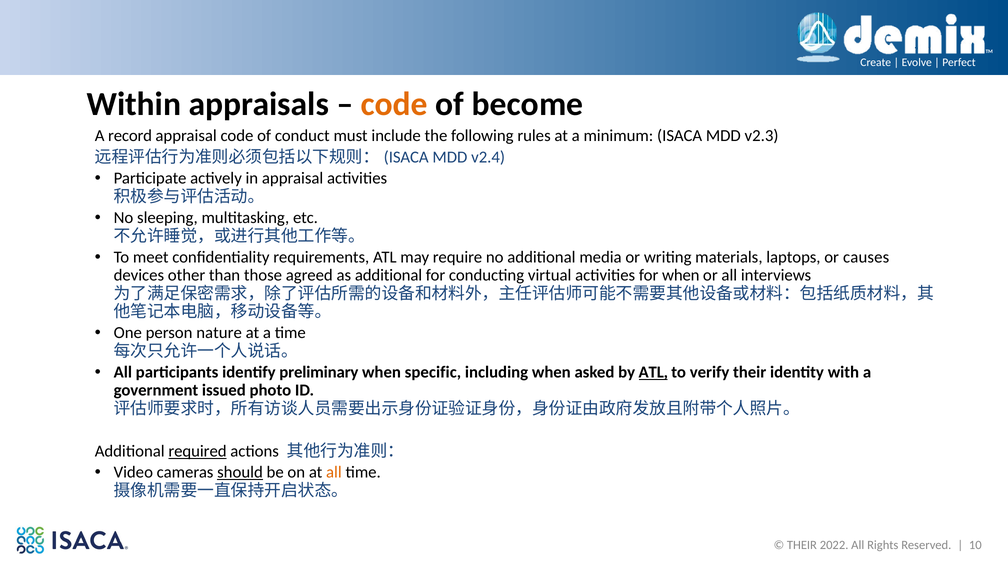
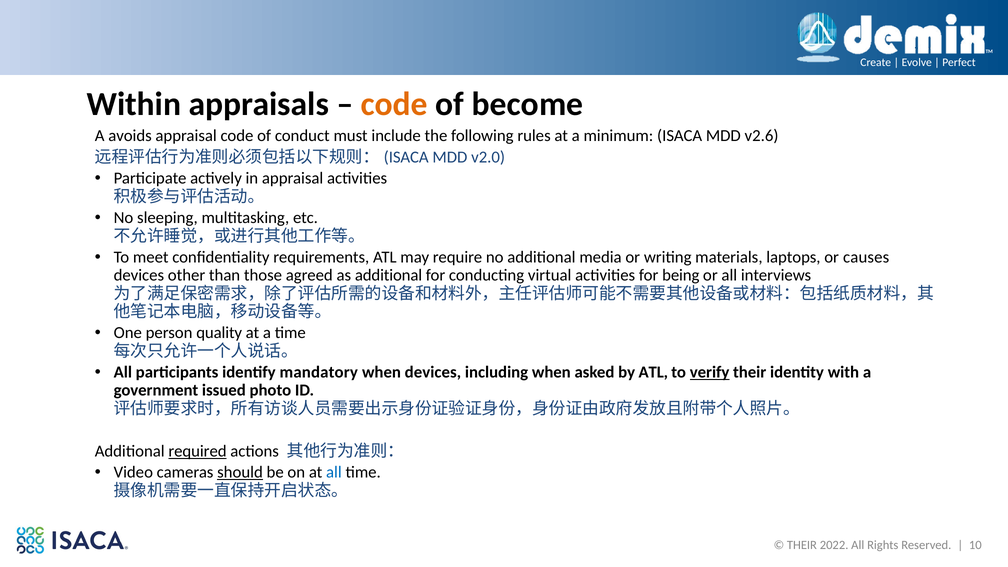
record: record -> avoids
v2.3: v2.3 -> v2.6
v2.4: v2.4 -> v2.0
for when: when -> being
nature: nature -> quality
preliminary: preliminary -> mandatory
when specific: specific -> devices
ATL at (653, 372) underline: present -> none
verify underline: none -> present
all at (334, 472) colour: orange -> blue
